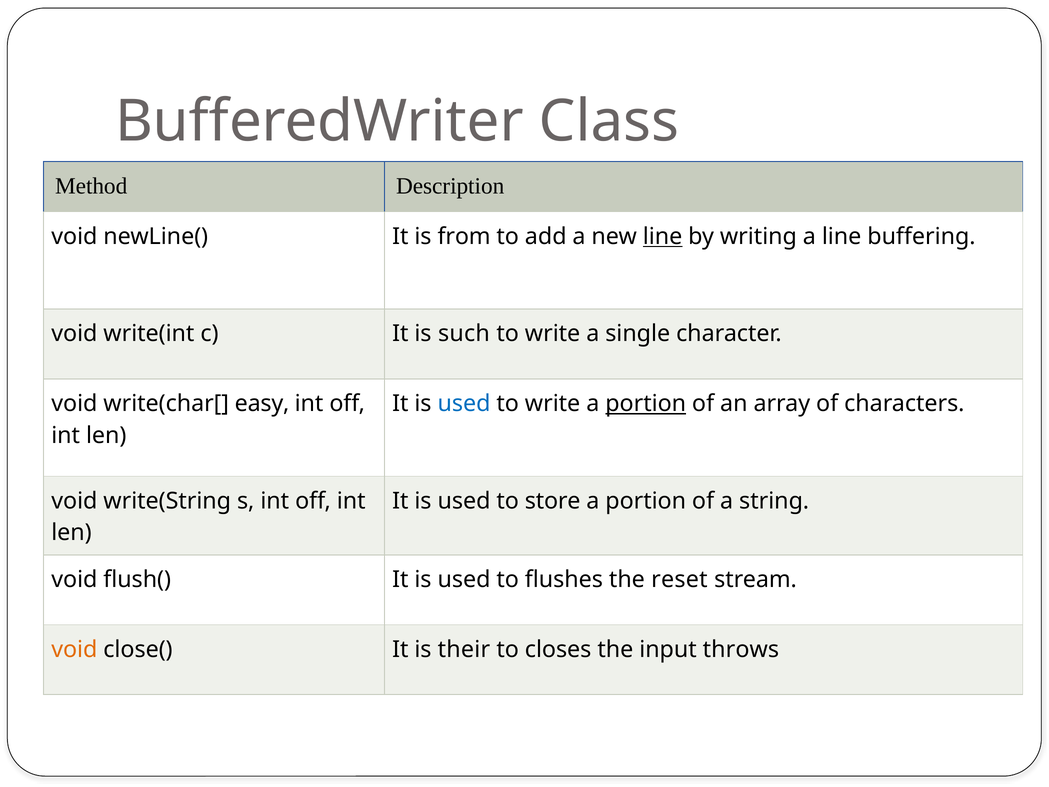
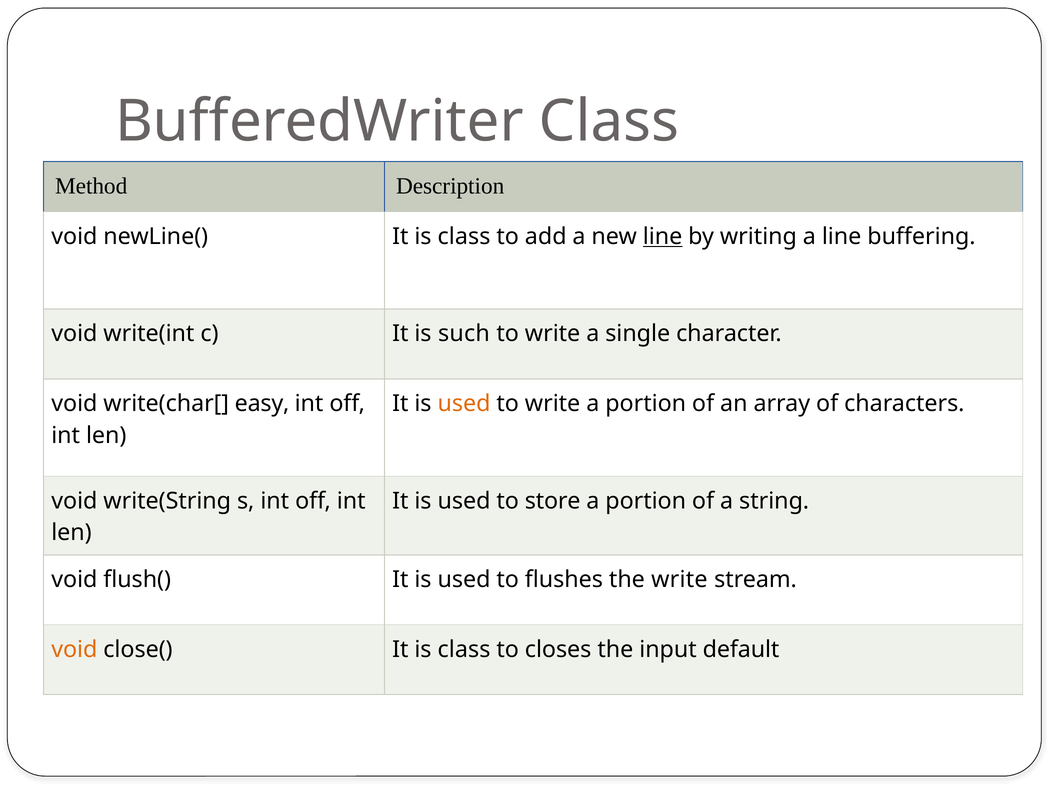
newLine( It is from: from -> class
used at (464, 404) colour: blue -> orange
portion at (646, 404) underline: present -> none
the reset: reset -> write
close( It is their: their -> class
throws: throws -> default
